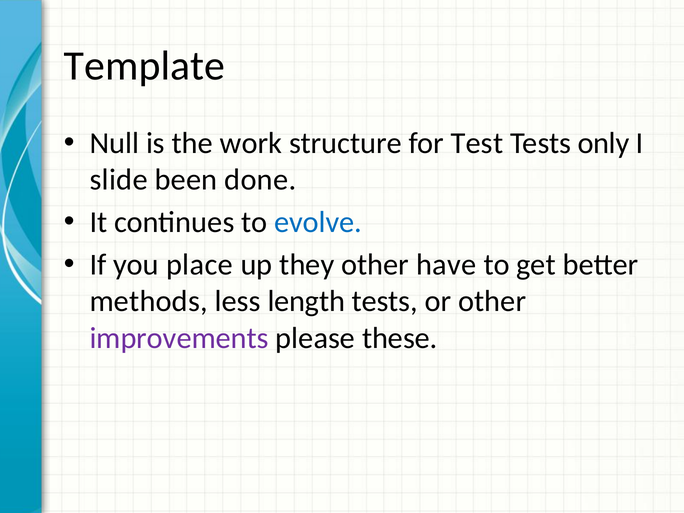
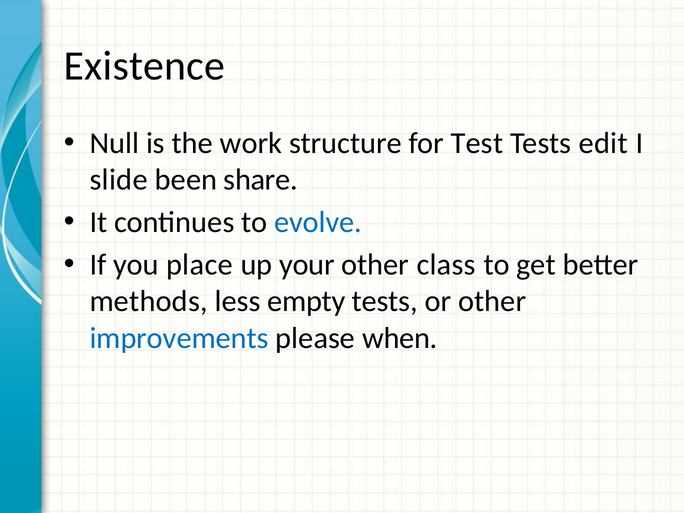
Template: Template -> Existence
only: only -> edit
done: done -> share
they: they -> your
have: have -> class
length: length -> empty
improvements colour: purple -> blue
these: these -> when
